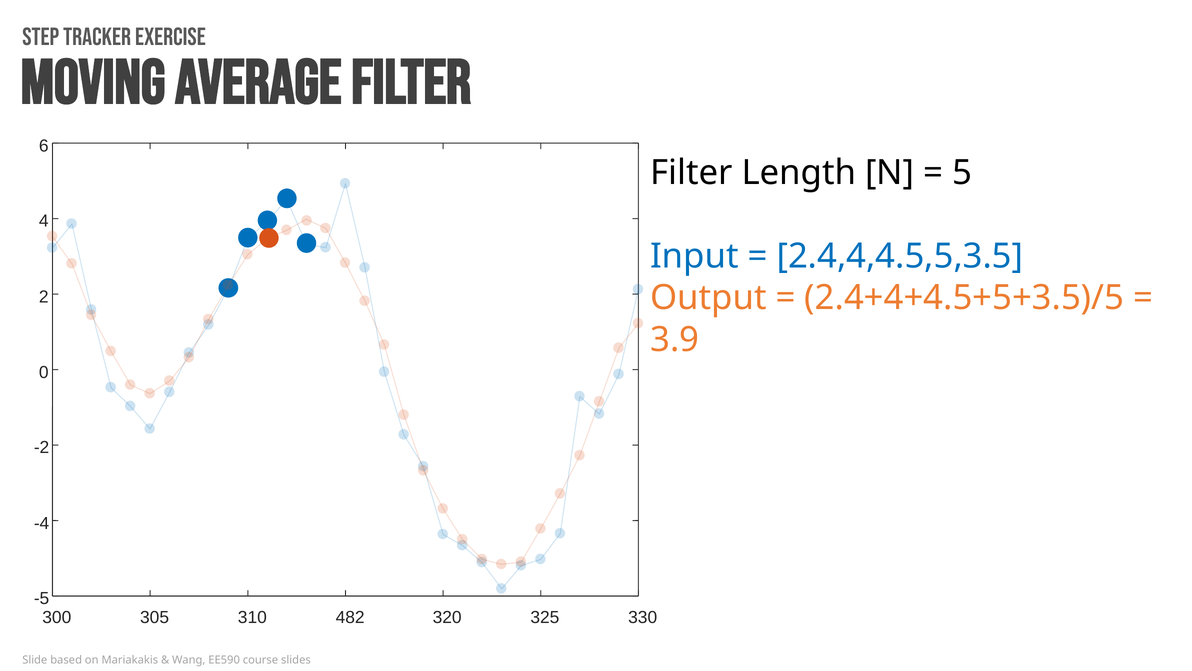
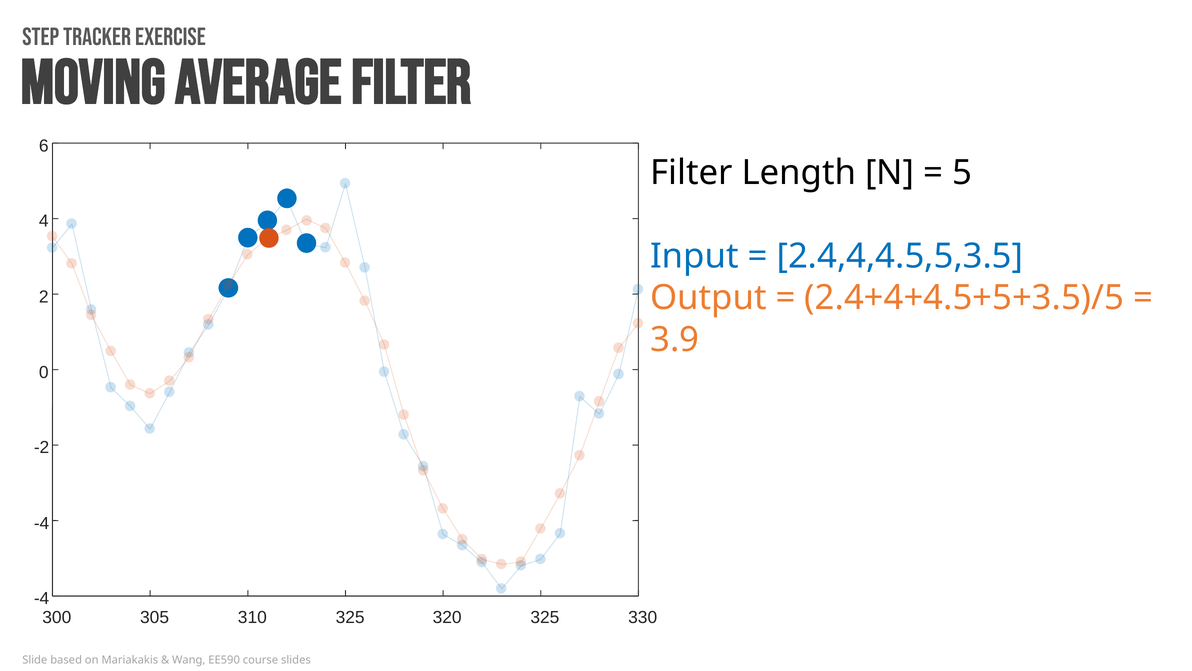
-5 at (42, 598): -5 -> -4
310 482: 482 -> 325
